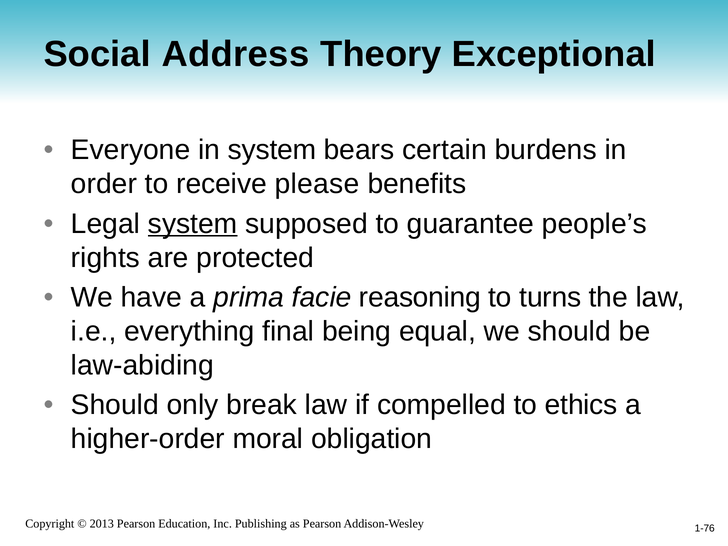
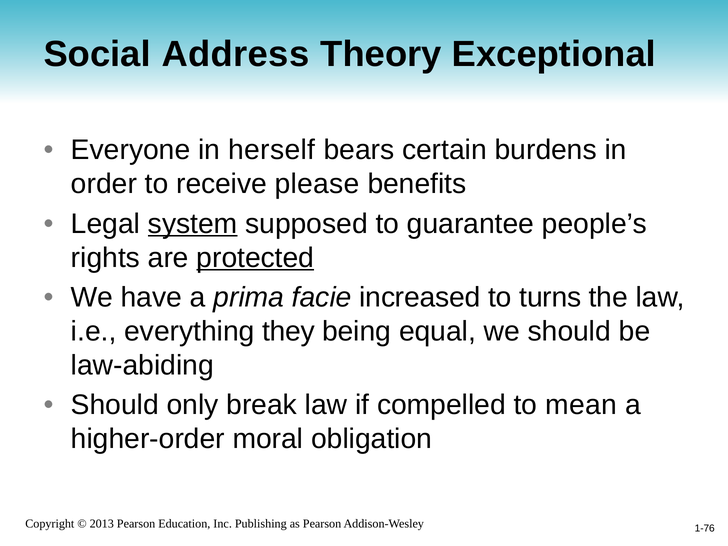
in system: system -> herself
protected underline: none -> present
reasoning: reasoning -> increased
final: final -> they
ethics: ethics -> mean
